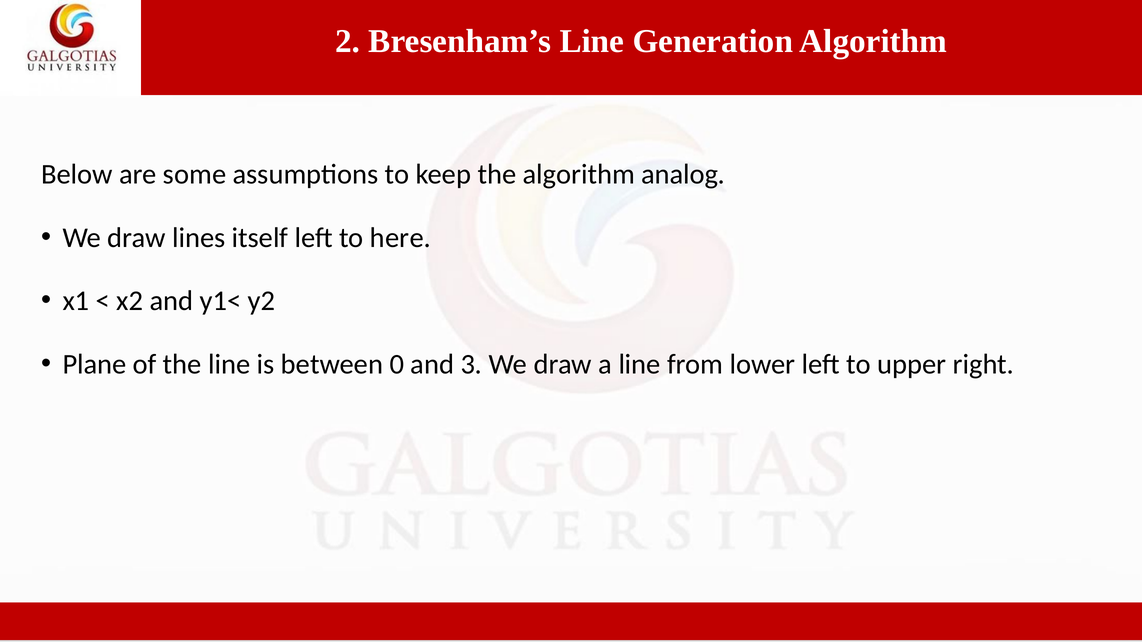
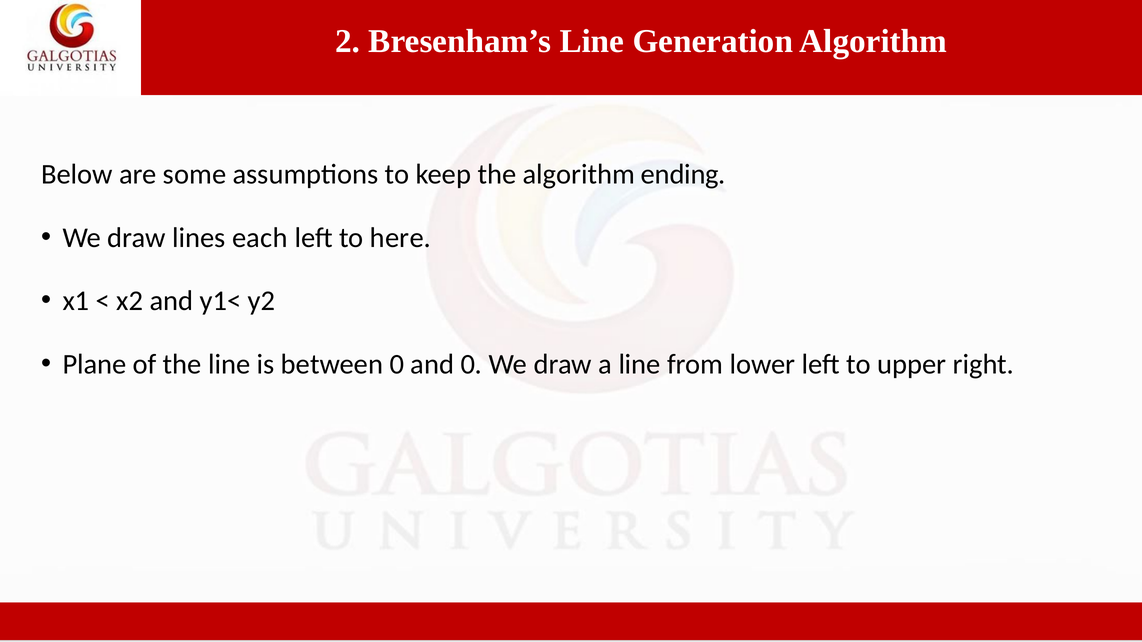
analog: analog -> ending
itself: itself -> each
and 3: 3 -> 0
